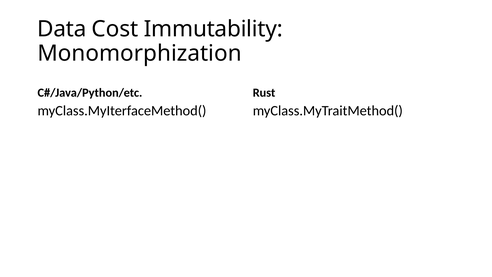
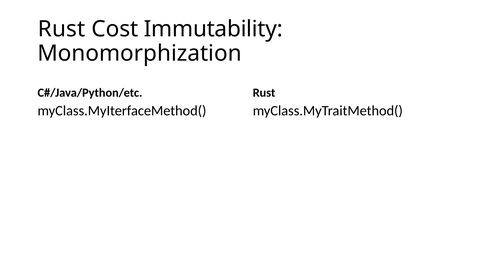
Data at (62, 29): Data -> Rust
